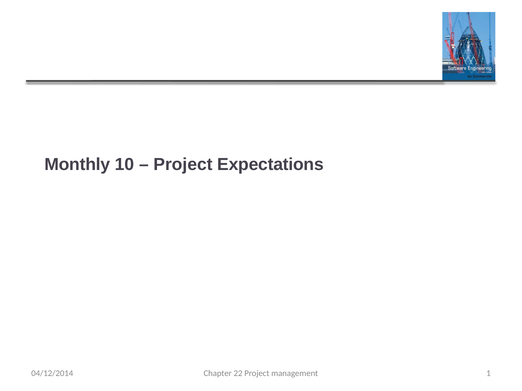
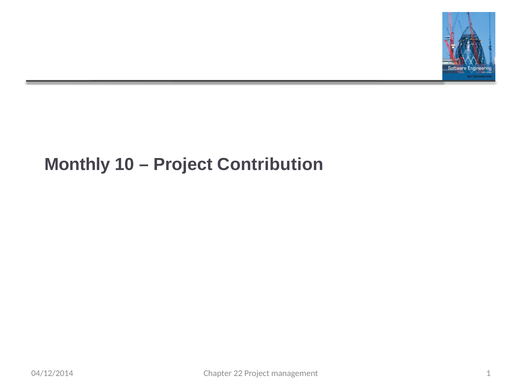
Expectations: Expectations -> Contribution
